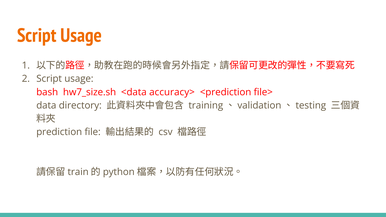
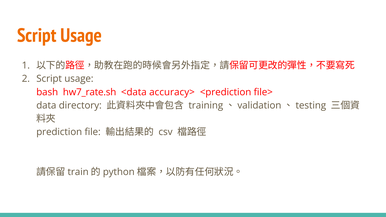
hw7_size.sh: hw7_size.sh -> hw7_rate.sh
